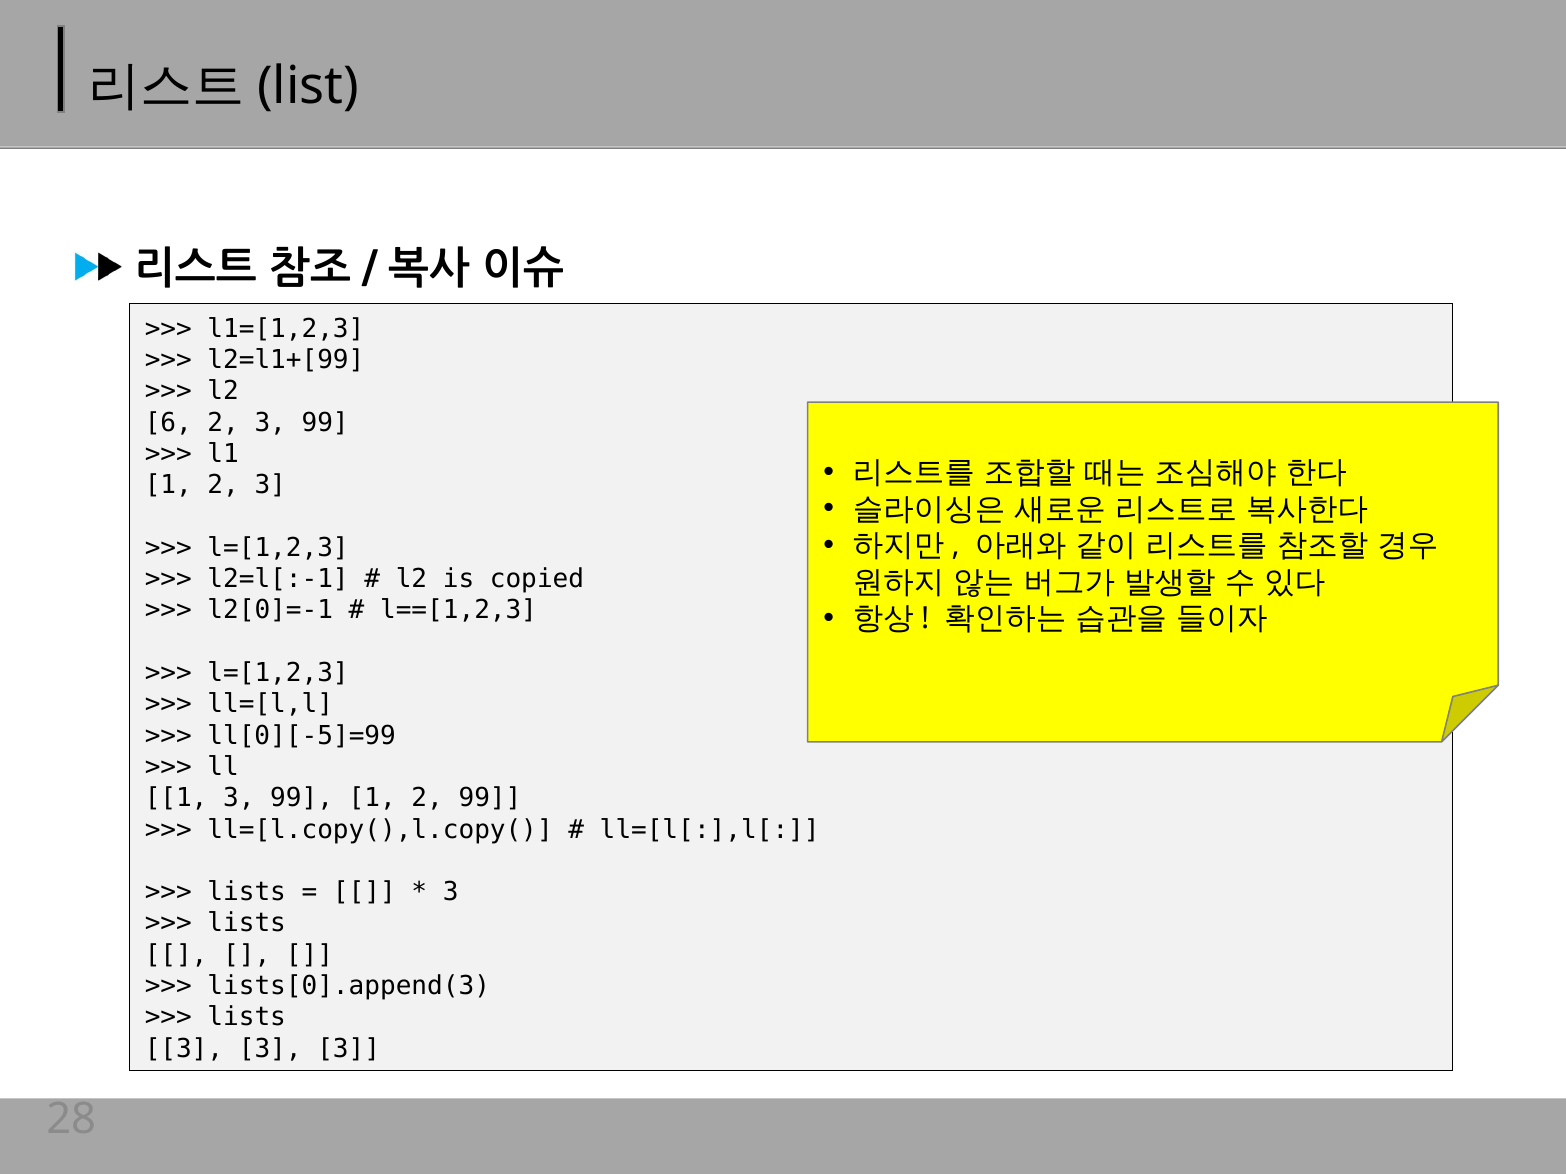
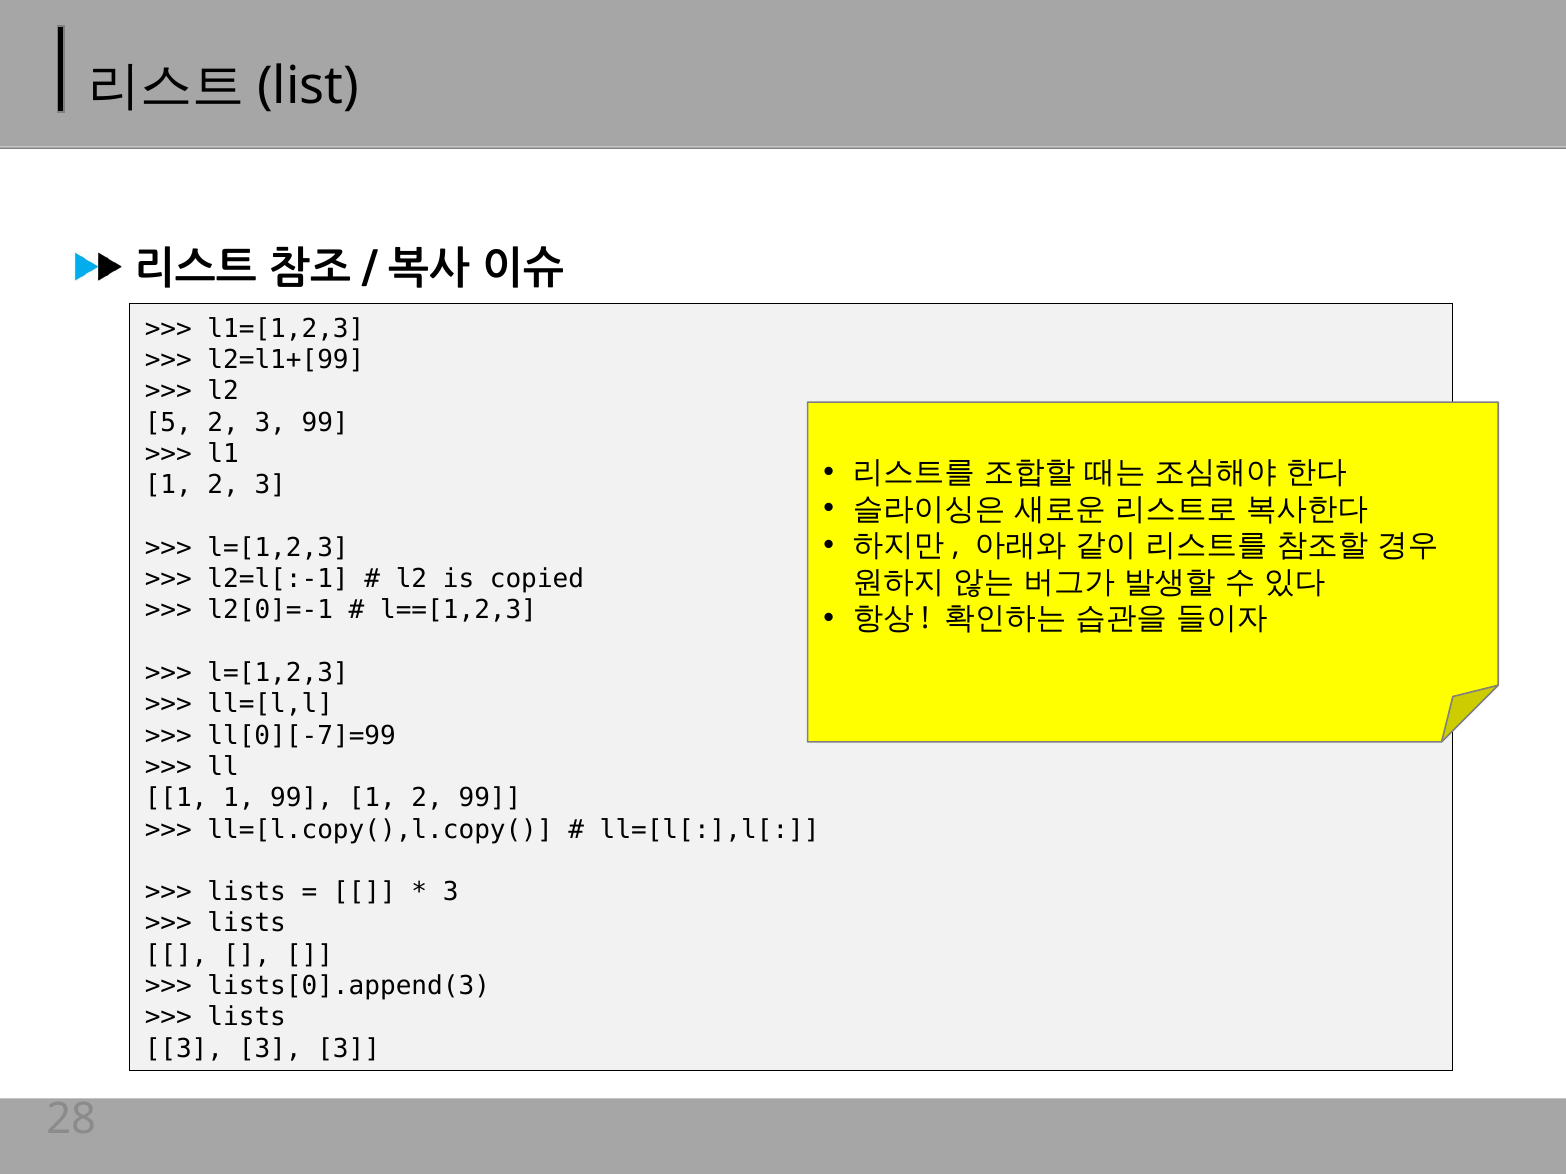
6: 6 -> 5
ll[0][-5]=99: ll[0][-5]=99 -> ll[0][-7]=99
1 3: 3 -> 1
